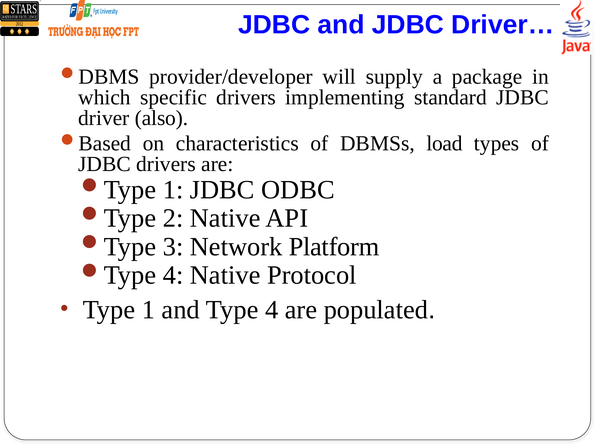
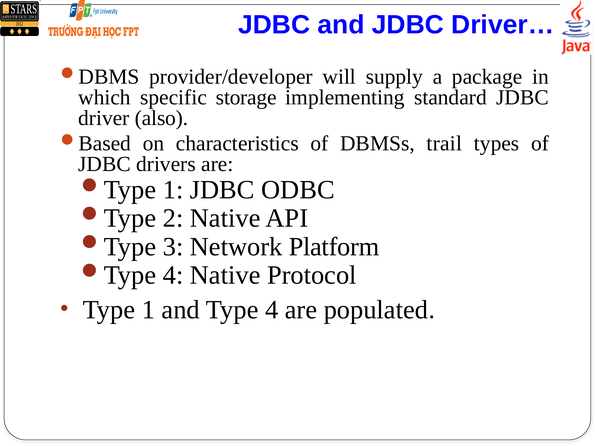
specific drivers: drivers -> storage
load: load -> trail
